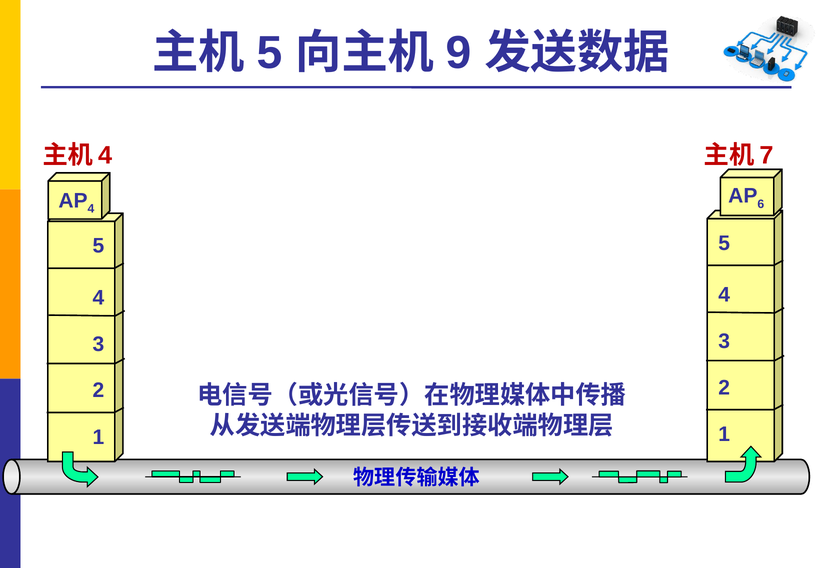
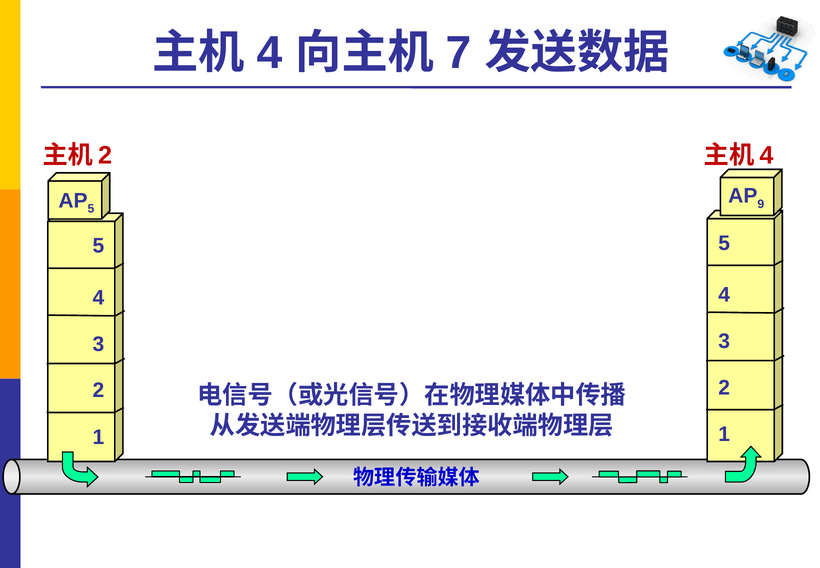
5 at (269, 53): 5 -> 4
9: 9 -> 7
4 at (105, 155): 4 -> 2
7 at (766, 155): 7 -> 4
6: 6 -> 9
4 at (91, 209): 4 -> 5
